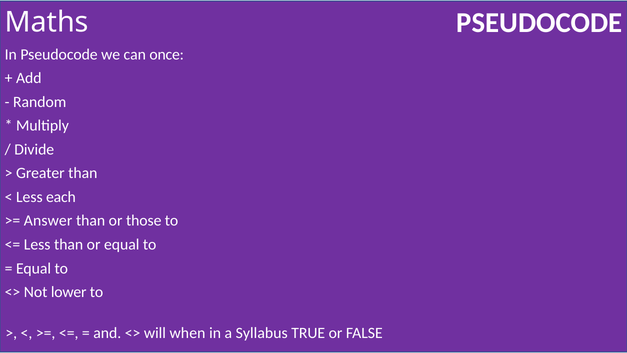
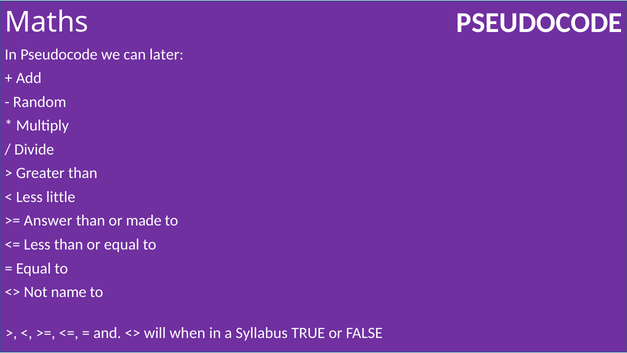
once: once -> later
each: each -> little
those: those -> made
lower: lower -> name
